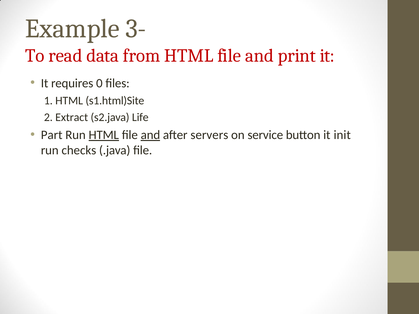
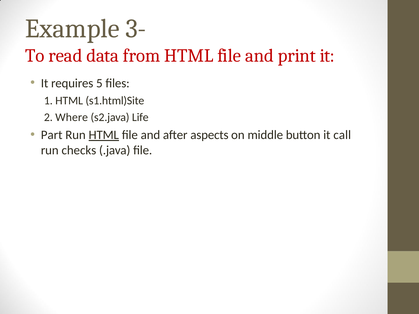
0: 0 -> 5
Extract: Extract -> Where
and at (150, 135) underline: present -> none
servers: servers -> aspects
service: service -> middle
init: init -> call
